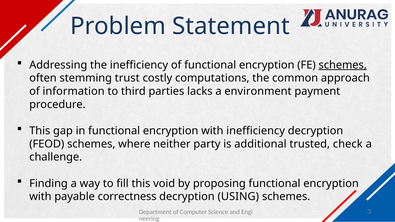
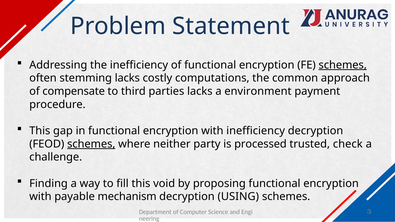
stemming trust: trust -> lacks
information: information -> compensate
schemes at (91, 144) underline: none -> present
additional: additional -> processed
correctness: correctness -> mechanism
